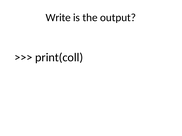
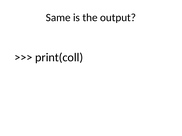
Write: Write -> Same
